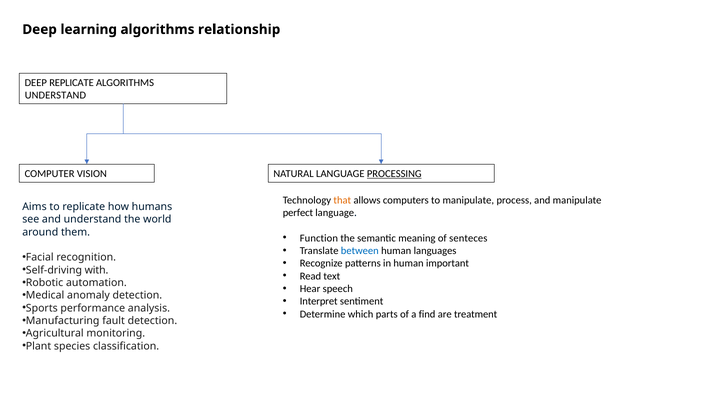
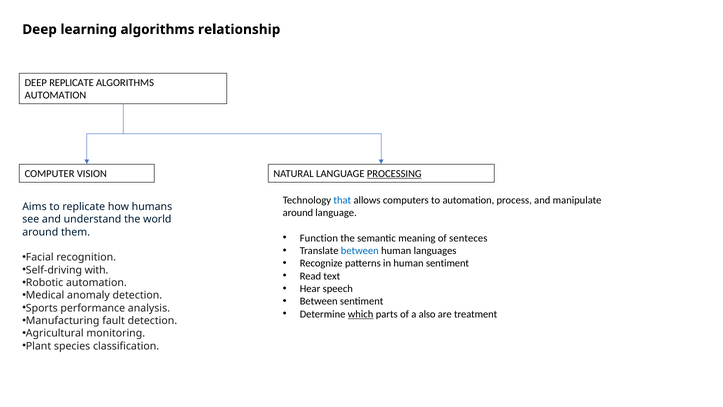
UNDERSTAND at (55, 95): UNDERSTAND -> AUTOMATION
that colour: orange -> blue
to manipulate: manipulate -> automation
perfect at (298, 213): perfect -> around
human important: important -> sentiment
Interpret at (319, 301): Interpret -> Between
which underline: none -> present
find: find -> also
